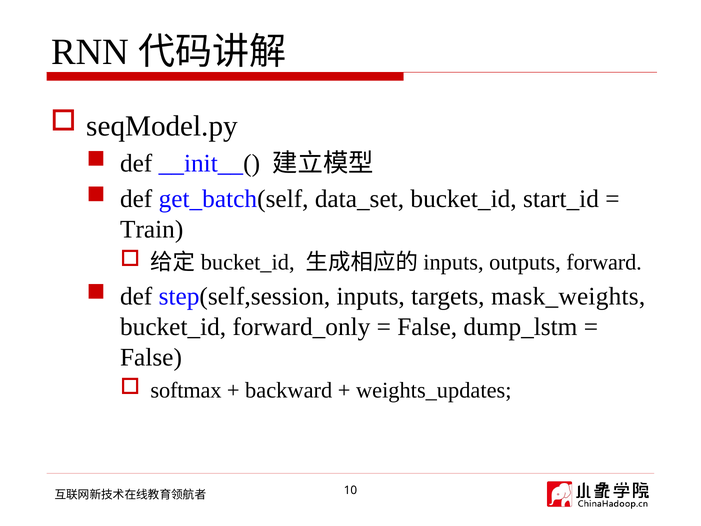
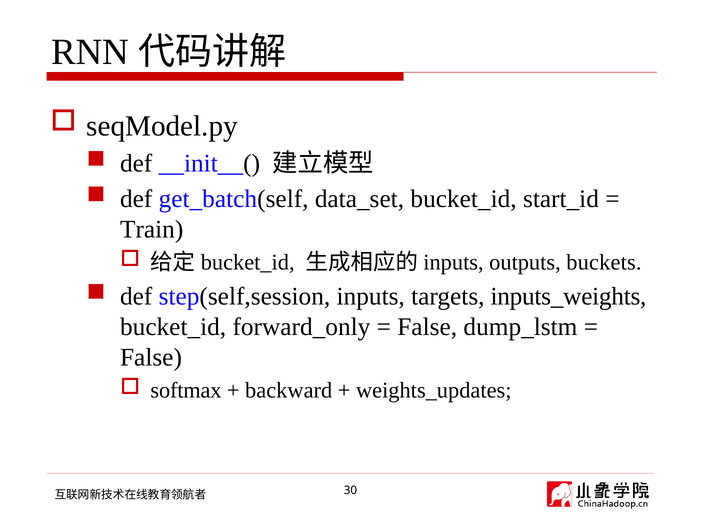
forward: forward -> buckets
mask_weights: mask_weights -> inputs_weights
10: 10 -> 30
